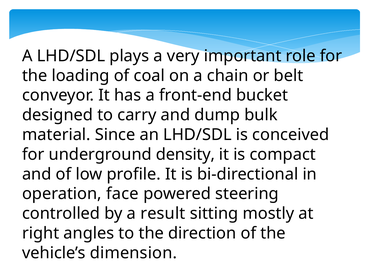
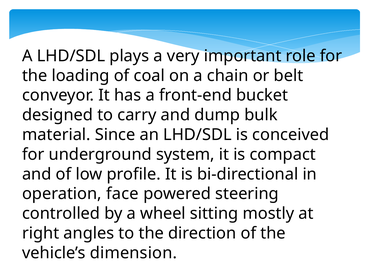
density: density -> system
result: result -> wheel
